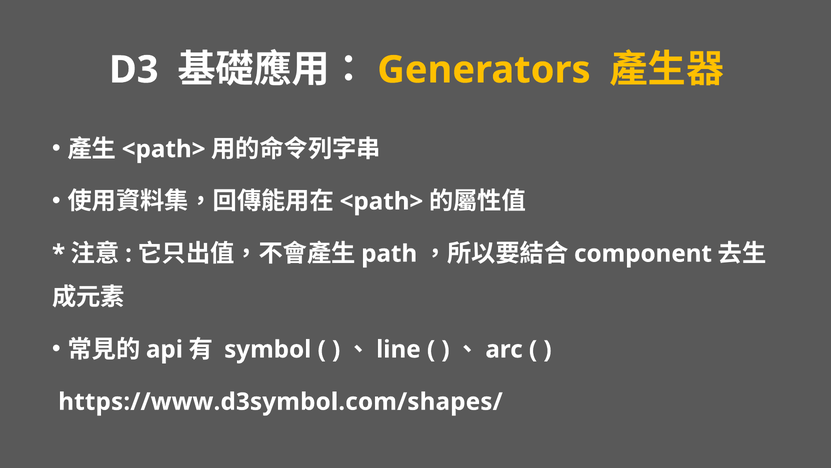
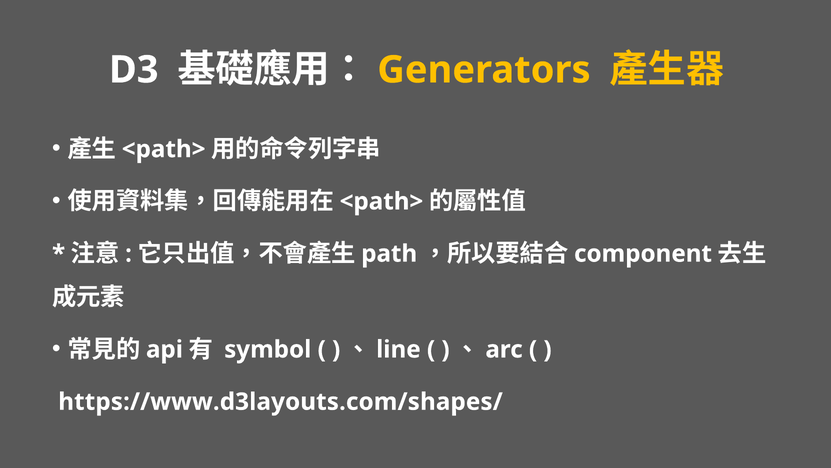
https://www.d3symbol.com/shapes/: https://www.d3symbol.com/shapes/ -> https://www.d3layouts.com/shapes/
